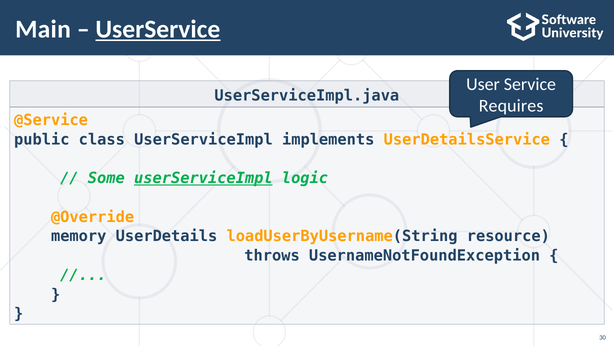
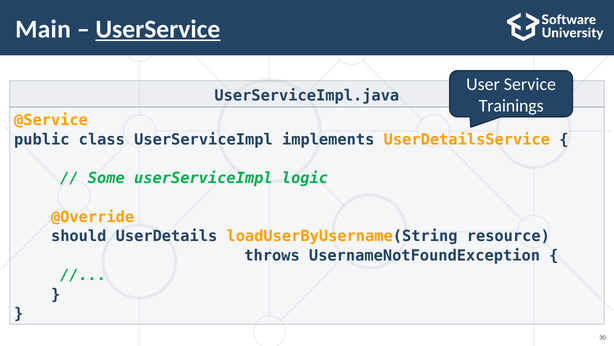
Requires: Requires -> Trainings
userServiceImpl at (203, 178) underline: present -> none
memory: memory -> should
